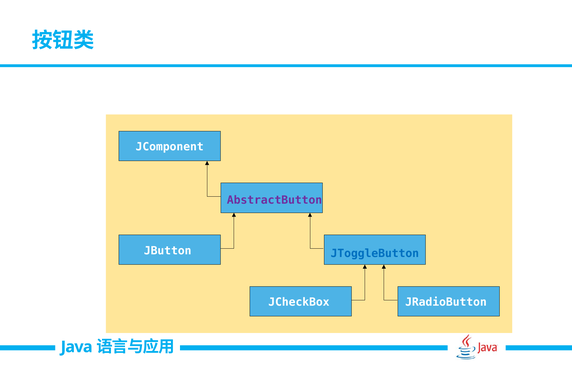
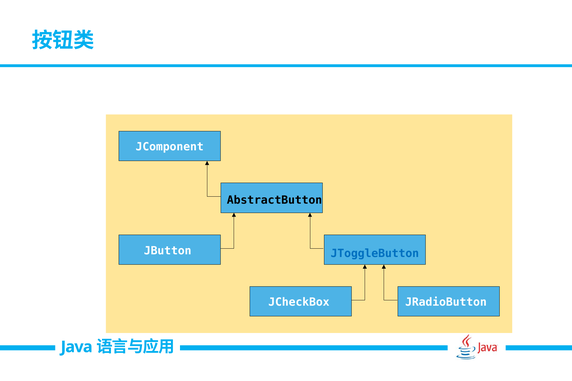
AbstractButton at (275, 200) colour: purple -> black
